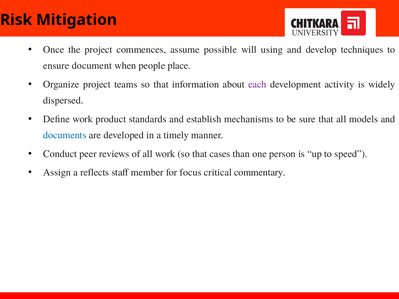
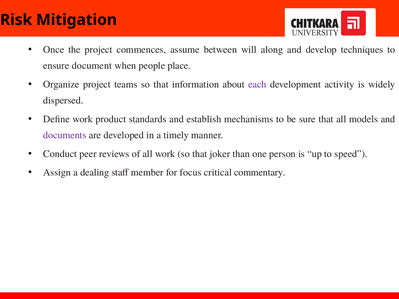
possible: possible -> between
using: using -> along
documents colour: blue -> purple
cases: cases -> joker
reflects: reflects -> dealing
